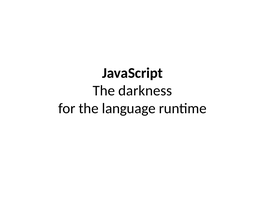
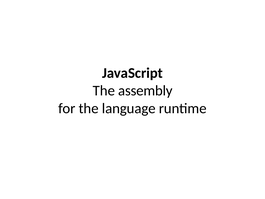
darkness: darkness -> assembly
